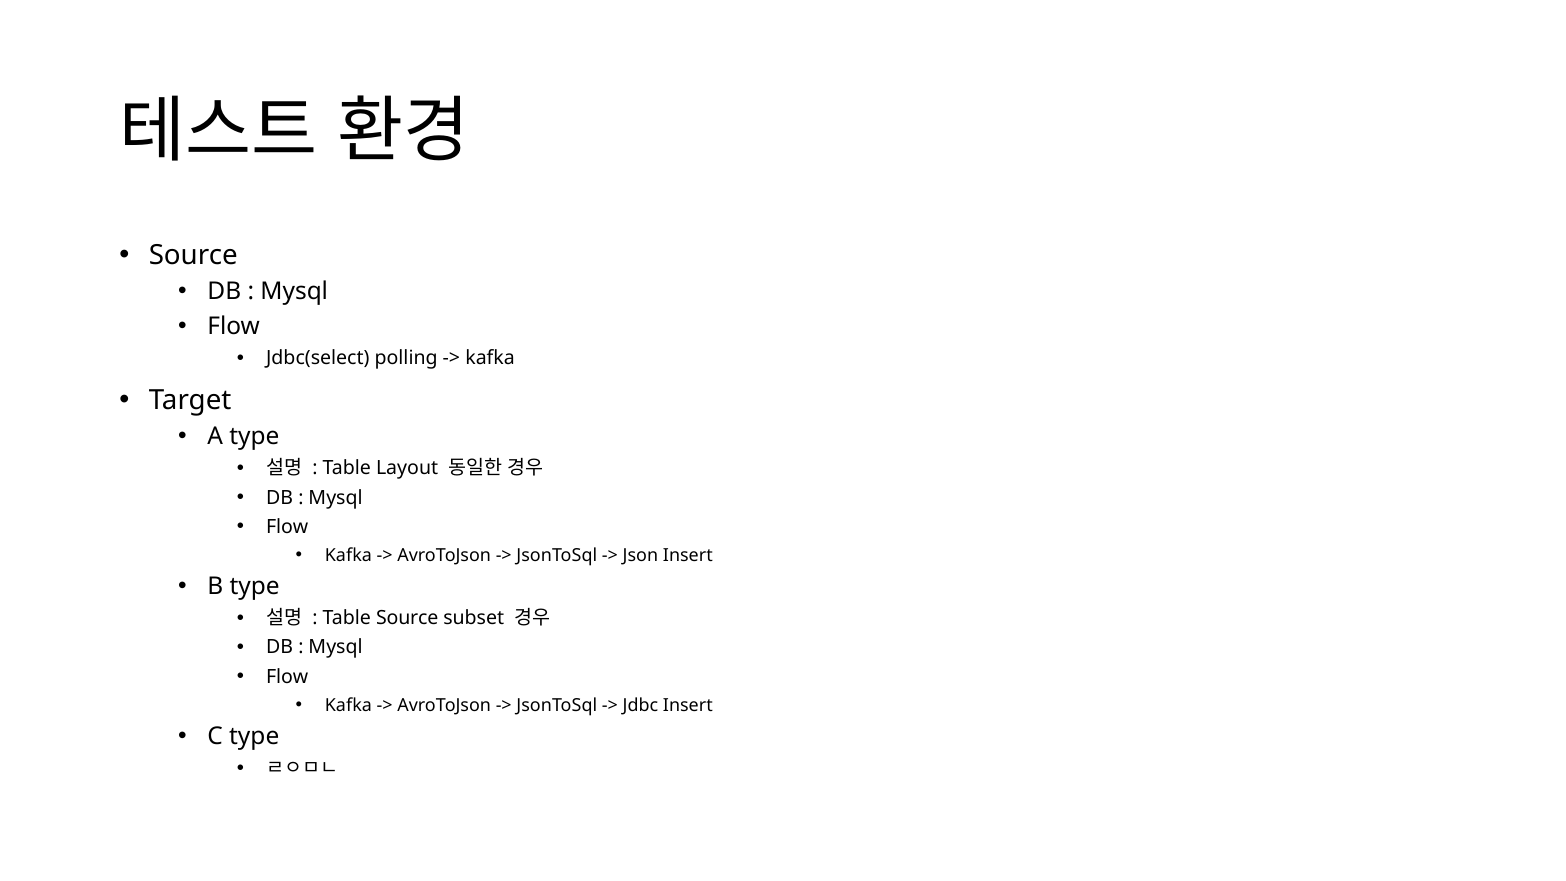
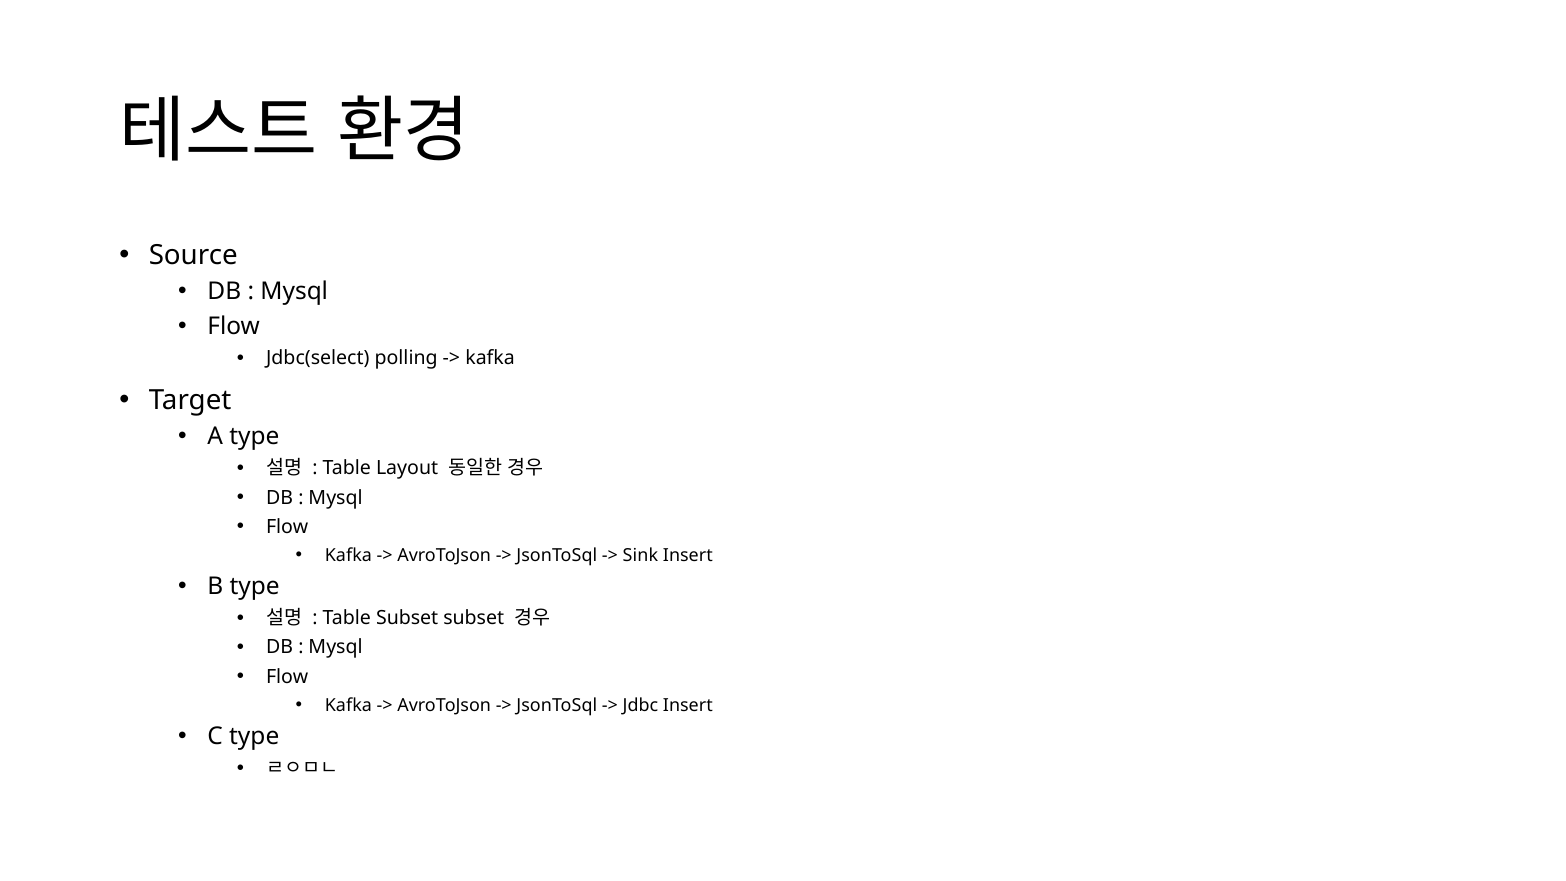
Json: Json -> Sink
Table Source: Source -> Subset
